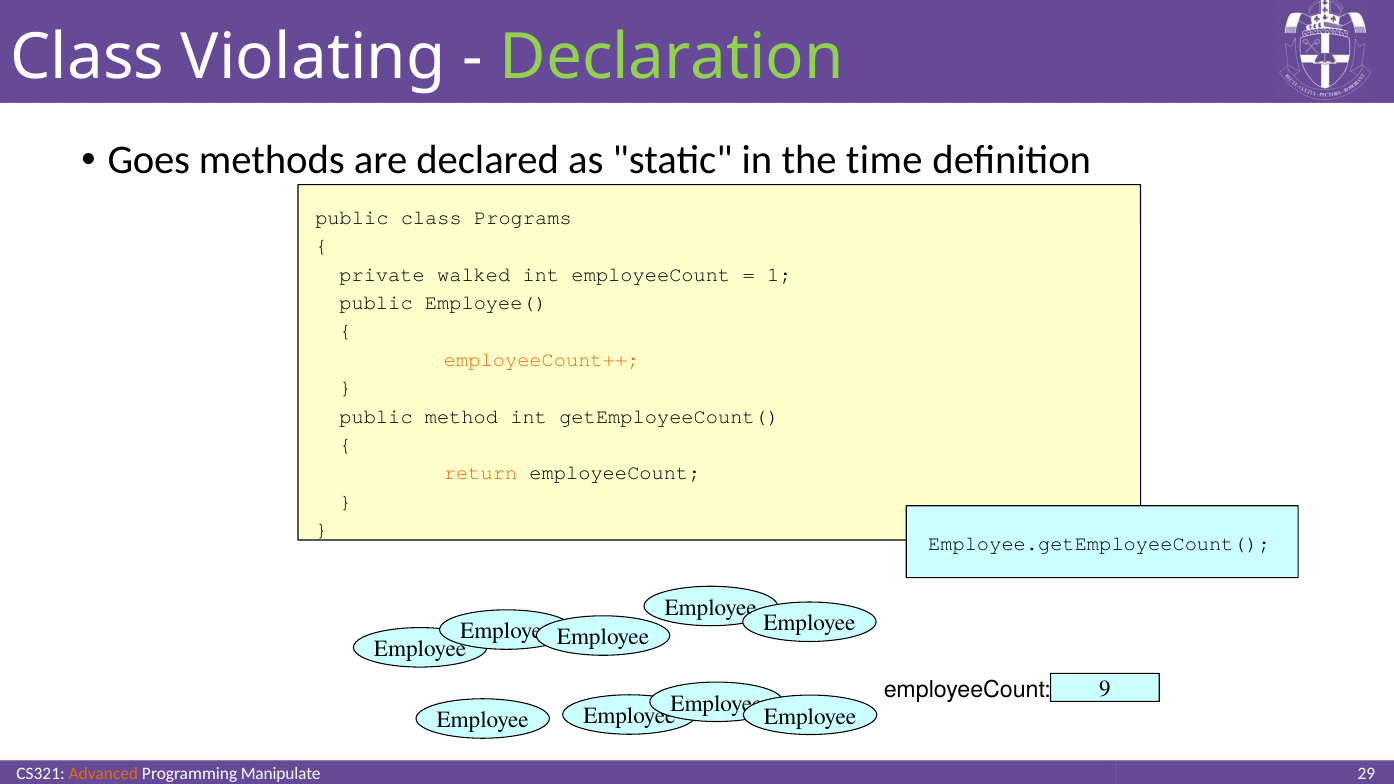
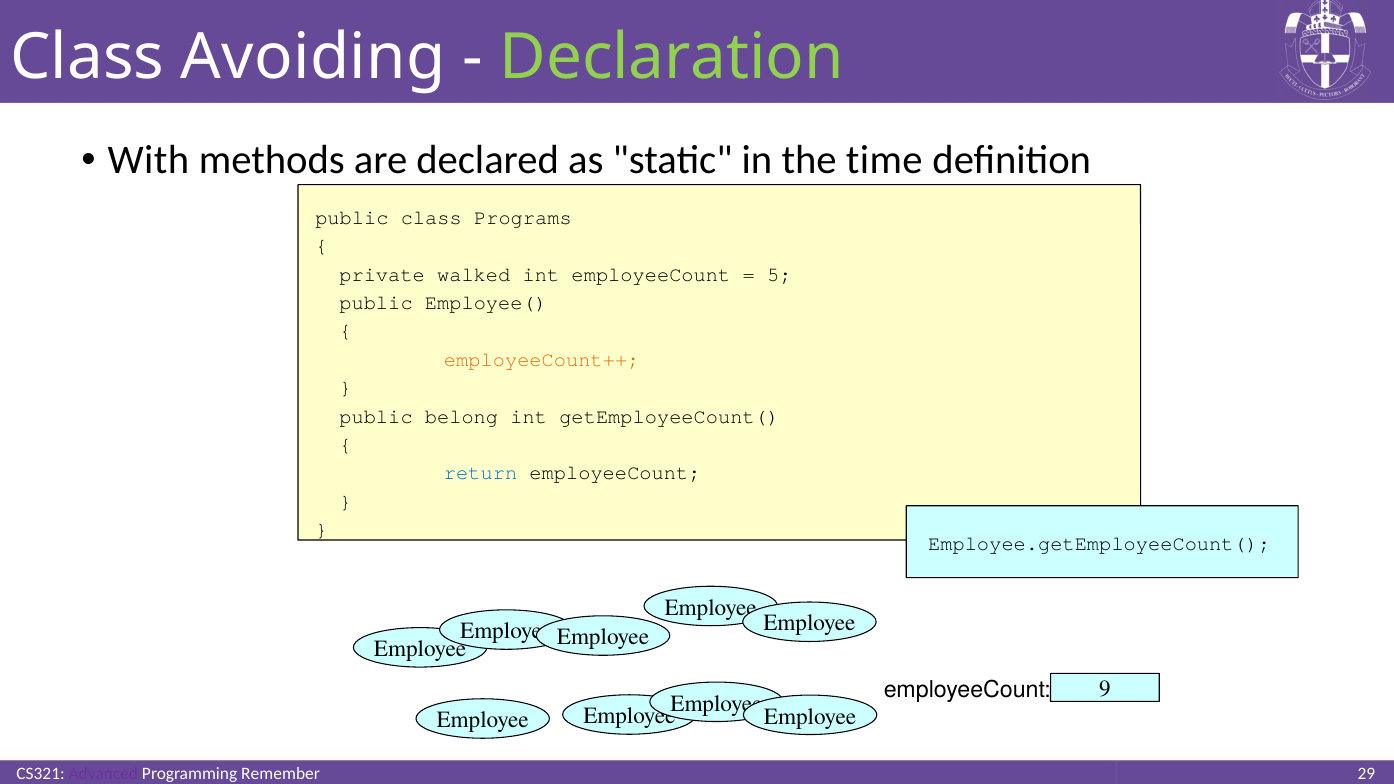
Violating: Violating -> Avoiding
Goes: Goes -> With
1: 1 -> 5
method: method -> belong
return colour: orange -> blue
Advanced colour: orange -> purple
Manipulate: Manipulate -> Remember
